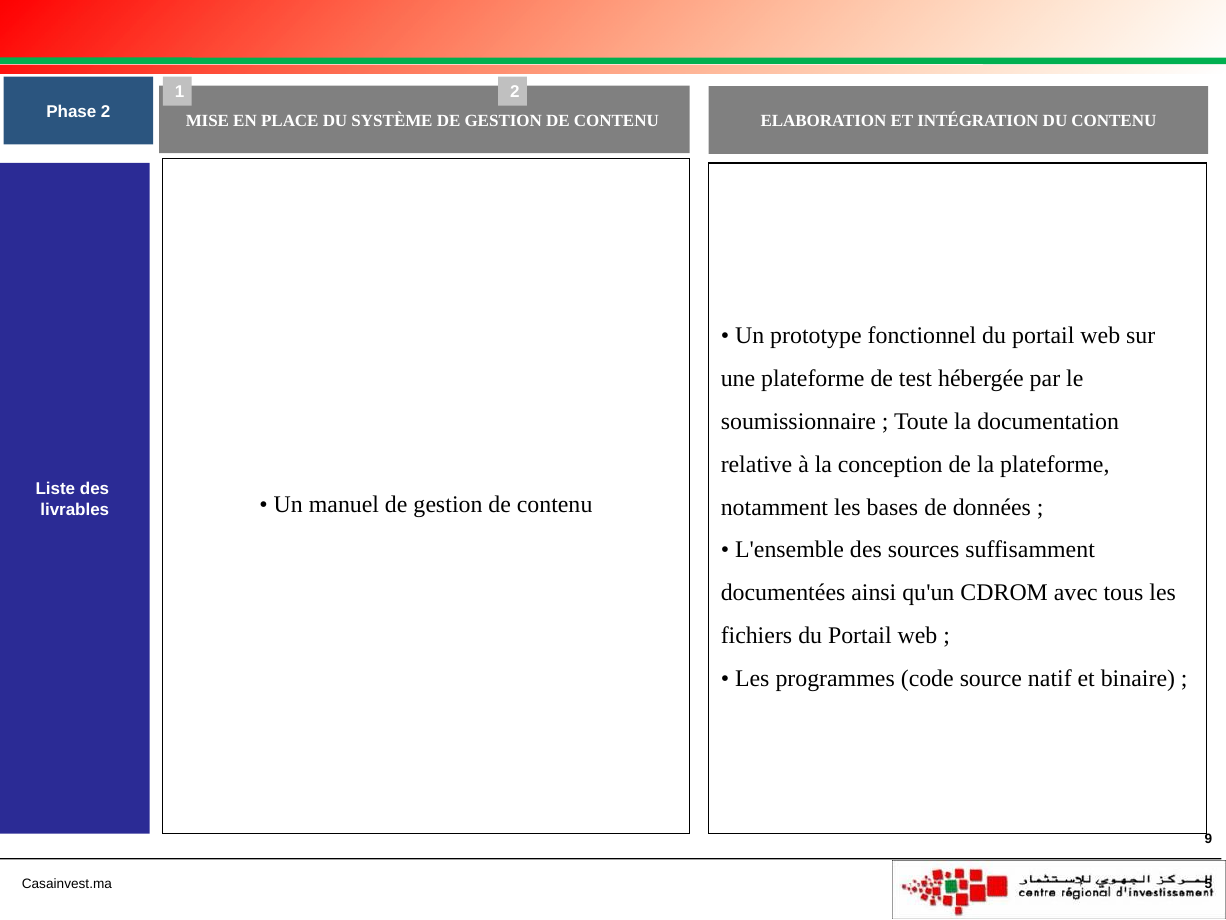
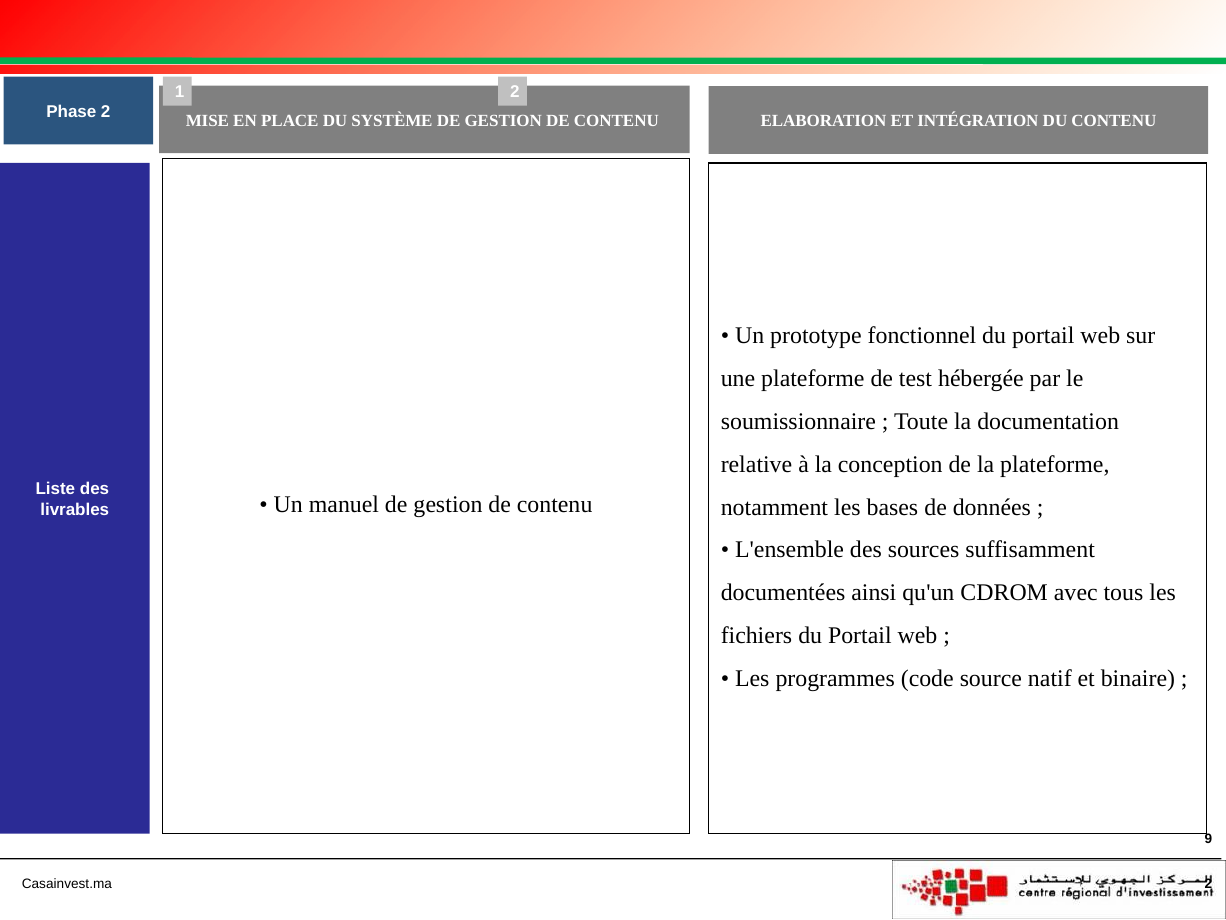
5 at (1208, 884): 5 -> 2
